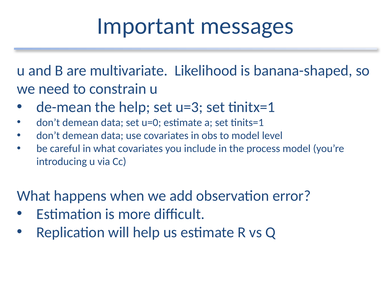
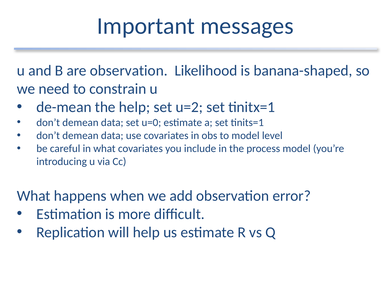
are multivariate: multivariate -> observation
u=3: u=3 -> u=2
